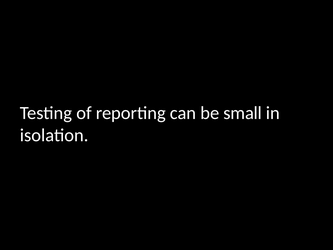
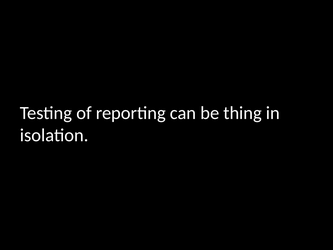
small: small -> thing
